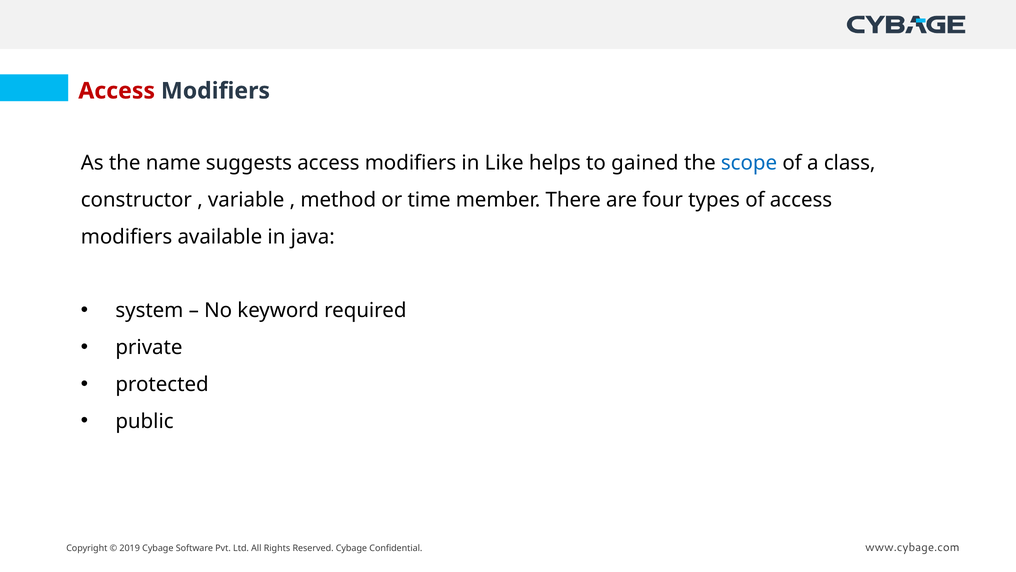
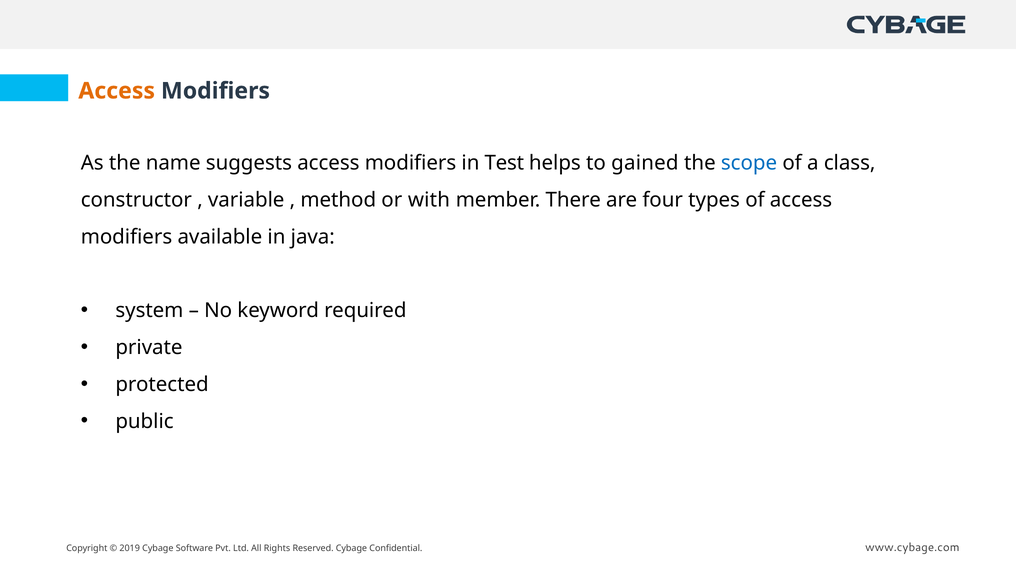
Access at (117, 91) colour: red -> orange
Like: Like -> Test
time: time -> with
